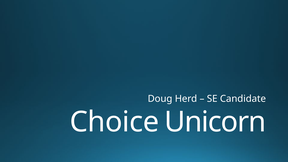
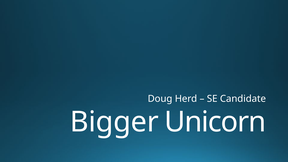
Choice: Choice -> Bigger
